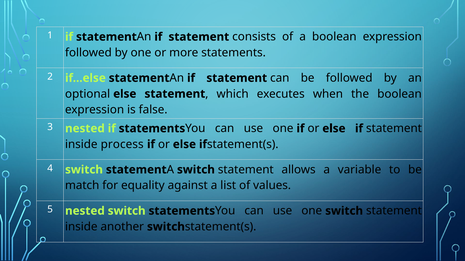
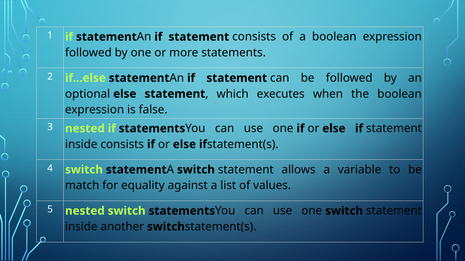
inside process: process -> consists
